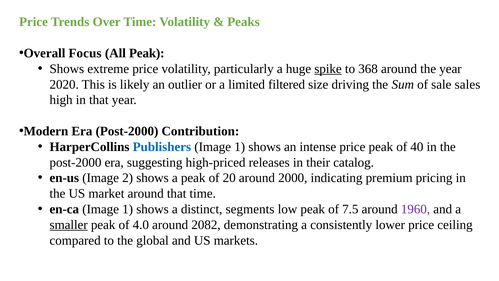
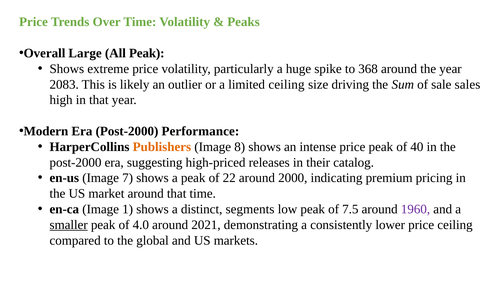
Focus: Focus -> Large
spike underline: present -> none
2020: 2020 -> 2083
limited filtered: filtered -> ceiling
Contribution: Contribution -> Performance
Publishers colour: blue -> orange
1 at (240, 147): 1 -> 8
2: 2 -> 7
20: 20 -> 22
2082: 2082 -> 2021
